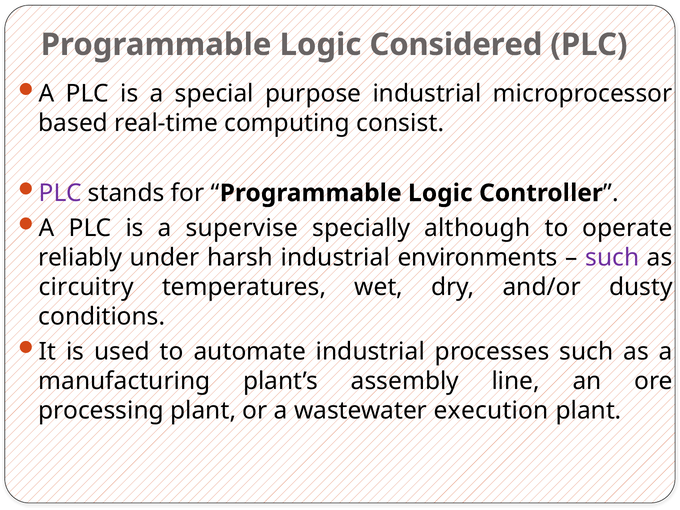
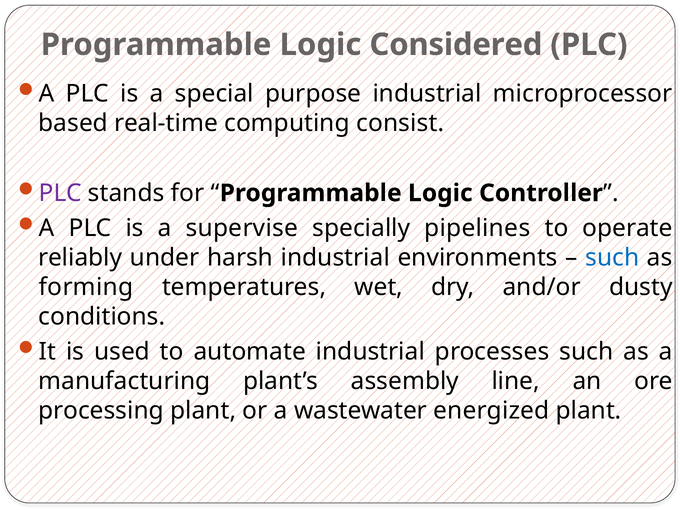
although: although -> pipelines
such at (612, 258) colour: purple -> blue
circuitry: circuitry -> forming
execution: execution -> energized
